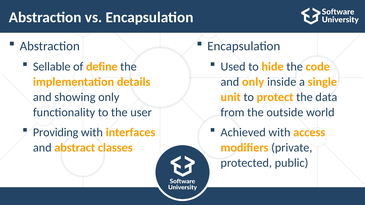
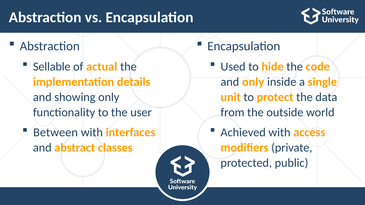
define: define -> actual
Providing: Providing -> Between
